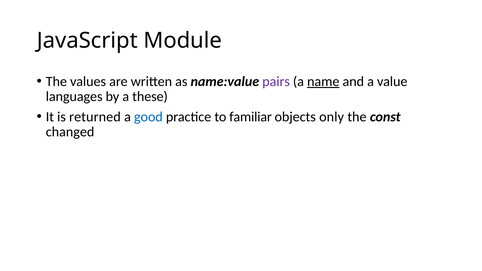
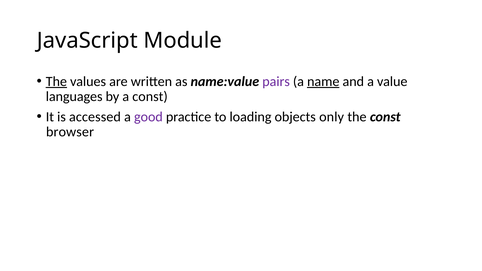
The at (56, 81) underline: none -> present
a these: these -> const
returned: returned -> accessed
good colour: blue -> purple
familiar: familiar -> loading
changed: changed -> browser
